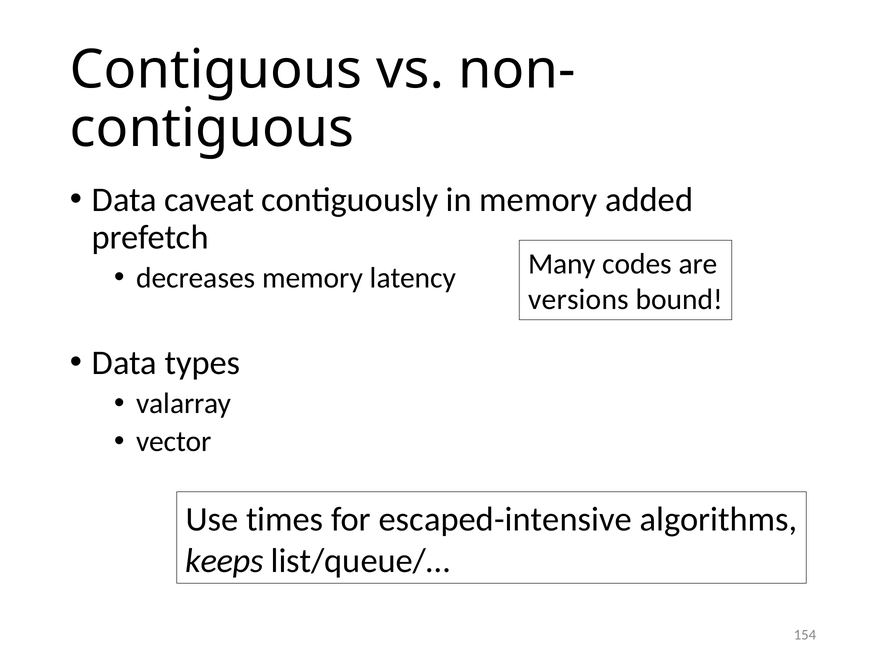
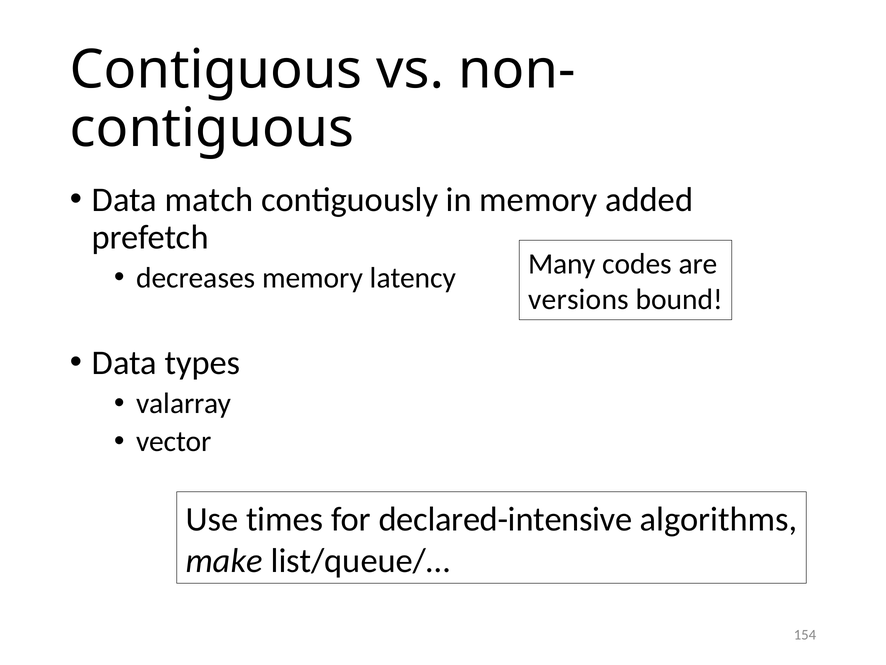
caveat: caveat -> match
escaped-intensive: escaped-intensive -> declared-intensive
keeps: keeps -> make
